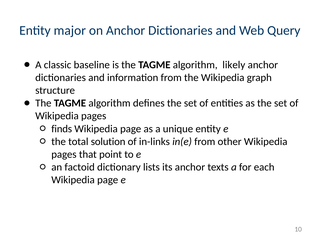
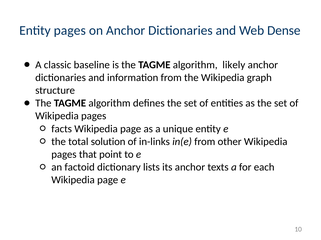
Entity major: major -> pages
Query: Query -> Dense
finds: finds -> facts
